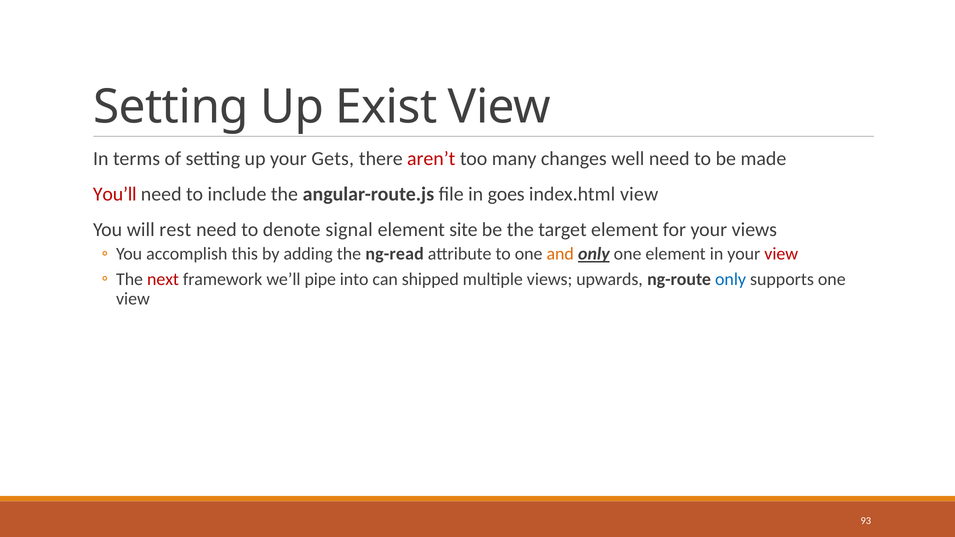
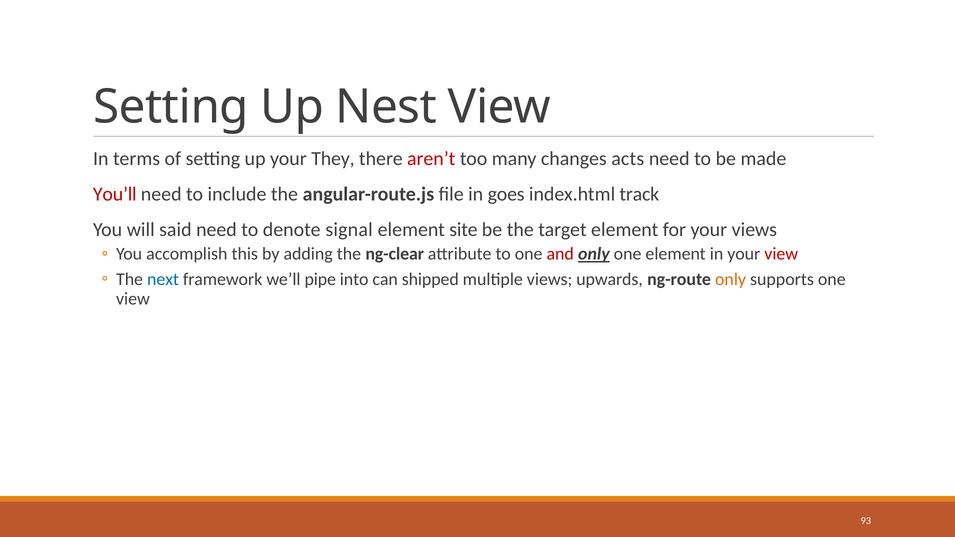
Exist: Exist -> Nest
Gets: Gets -> They
well: well -> acts
index.html view: view -> track
rest: rest -> said
ng-read: ng-read -> ng-clear
and colour: orange -> red
next colour: red -> blue
only at (731, 279) colour: blue -> orange
